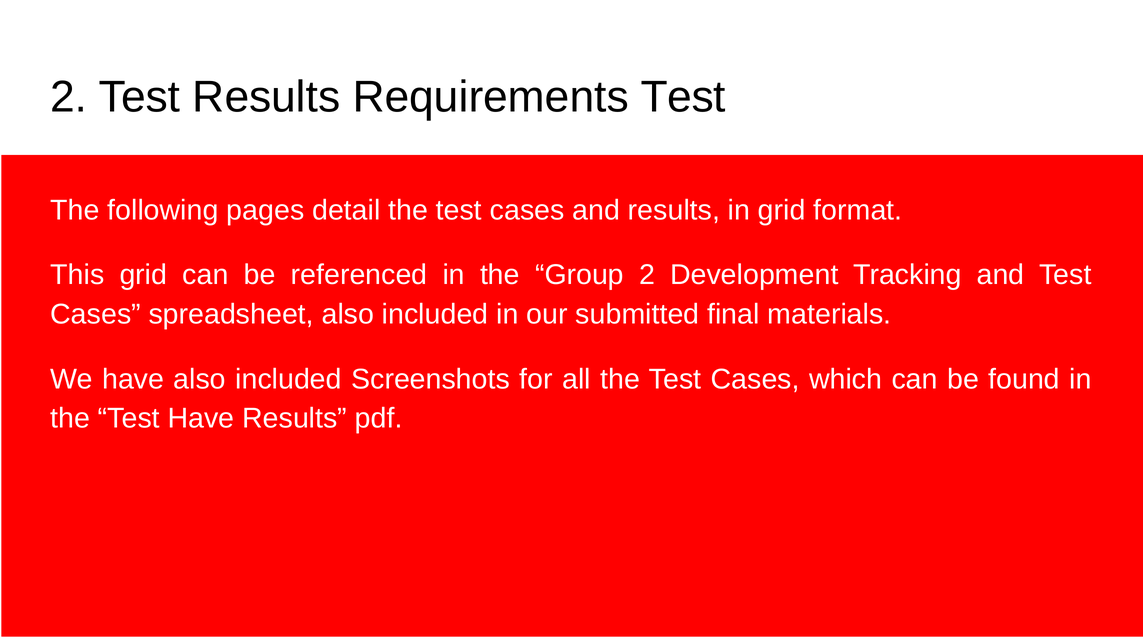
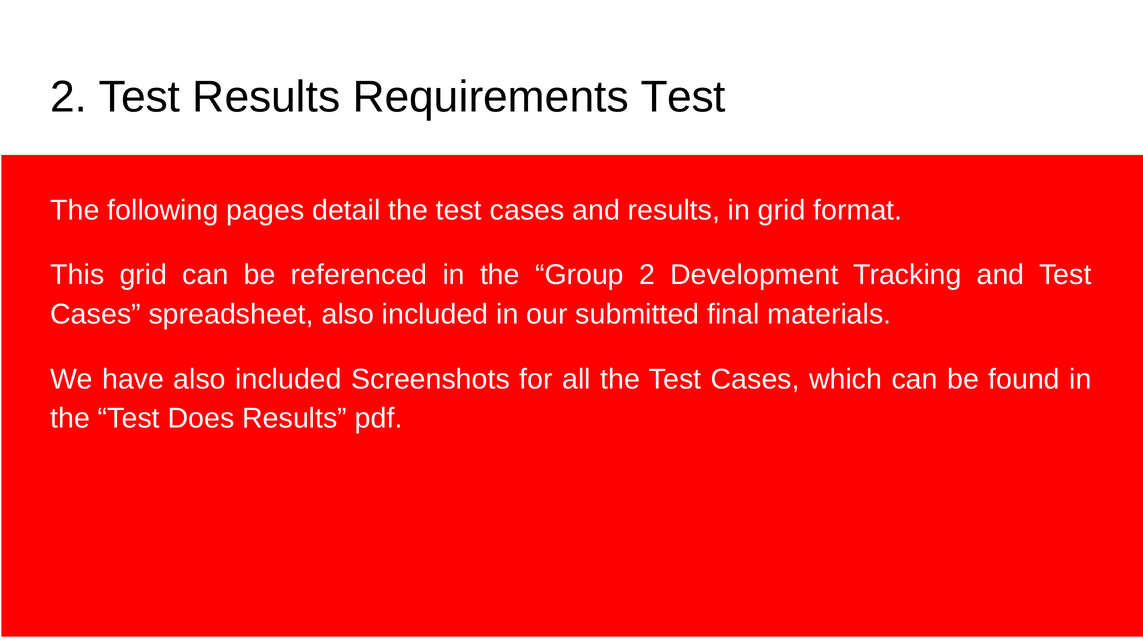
Test Have: Have -> Does
